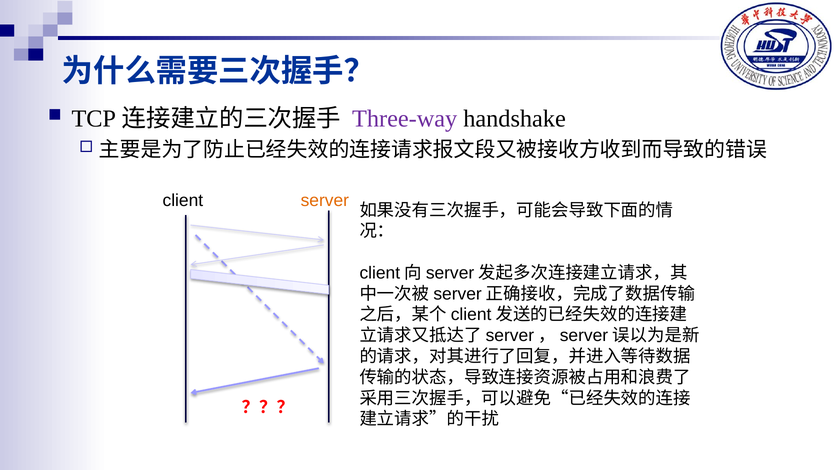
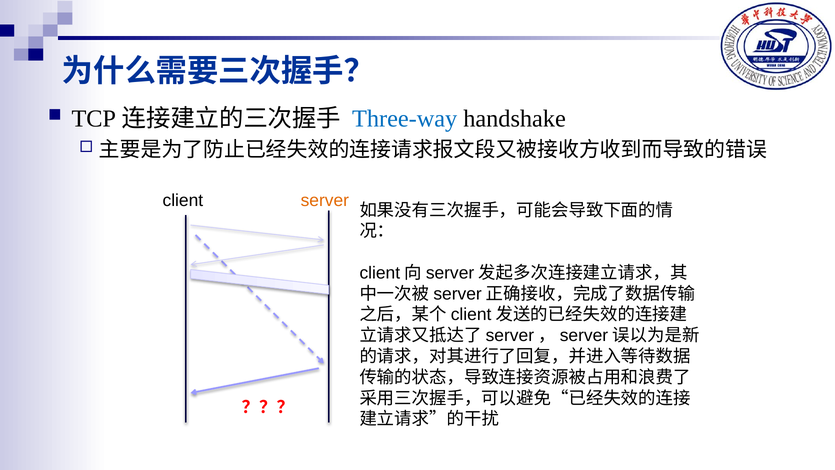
Three-way colour: purple -> blue
